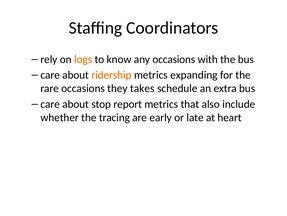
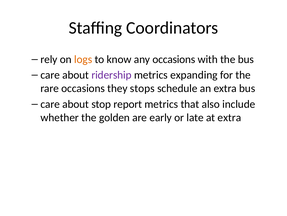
ridership colour: orange -> purple
takes: takes -> stops
tracing: tracing -> golden
at heart: heart -> extra
